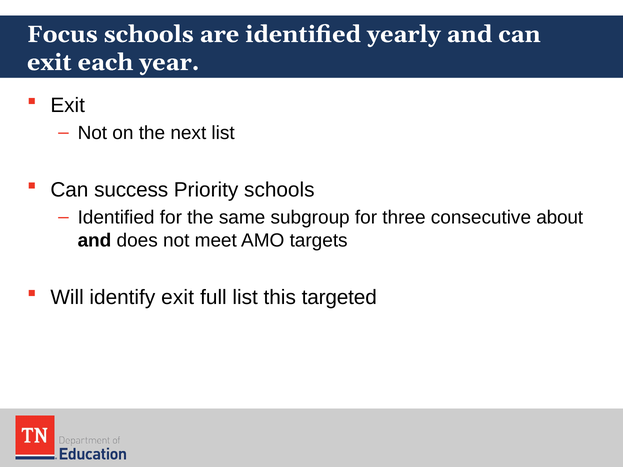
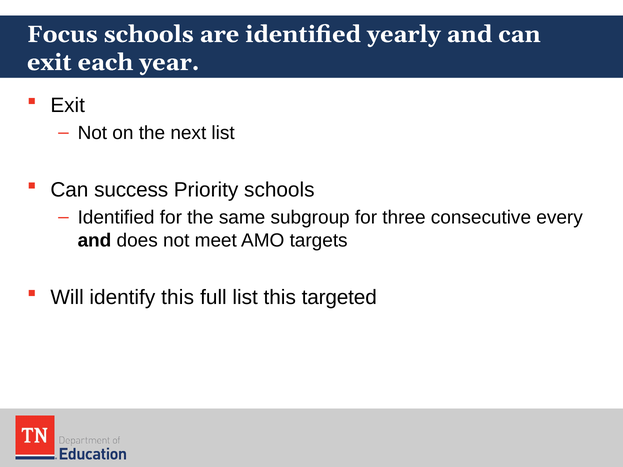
about: about -> every
identify exit: exit -> this
